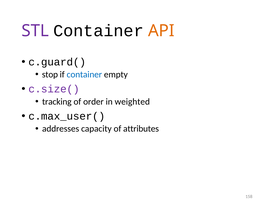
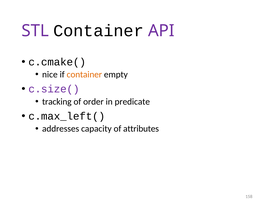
API colour: orange -> purple
c.guard(: c.guard( -> c.cmake(
stop: stop -> nice
container at (84, 74) colour: blue -> orange
weighted: weighted -> predicate
c.max_user(: c.max_user( -> c.max_left(
